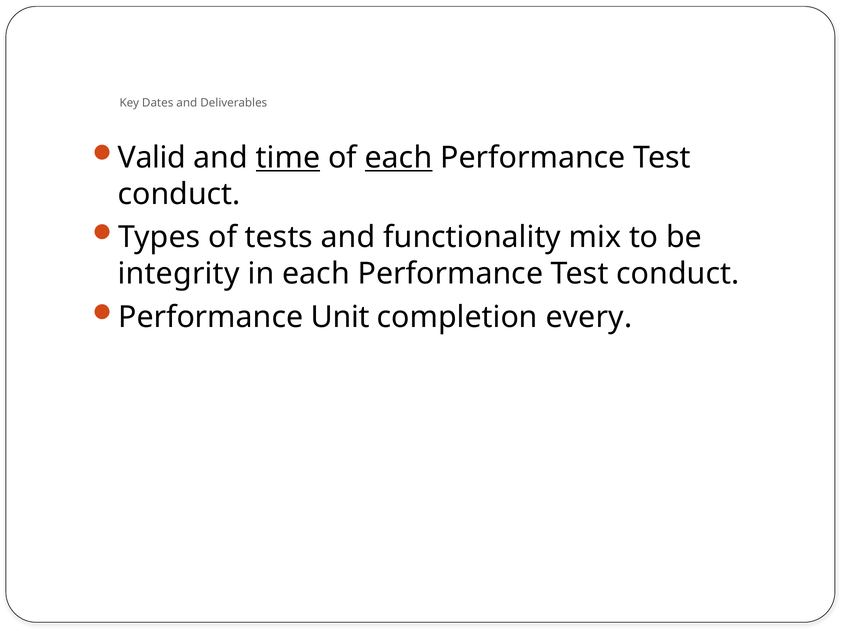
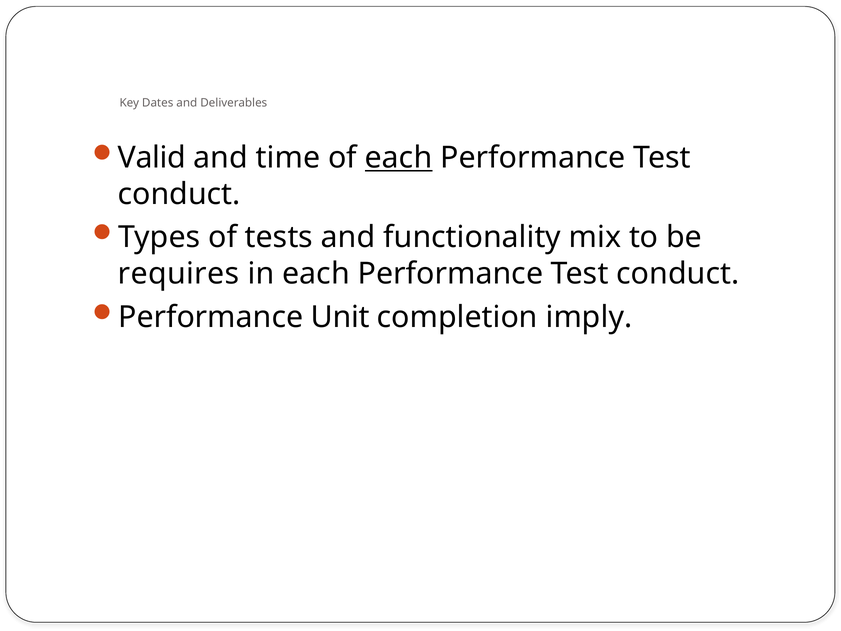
time underline: present -> none
integrity: integrity -> requires
every: every -> imply
